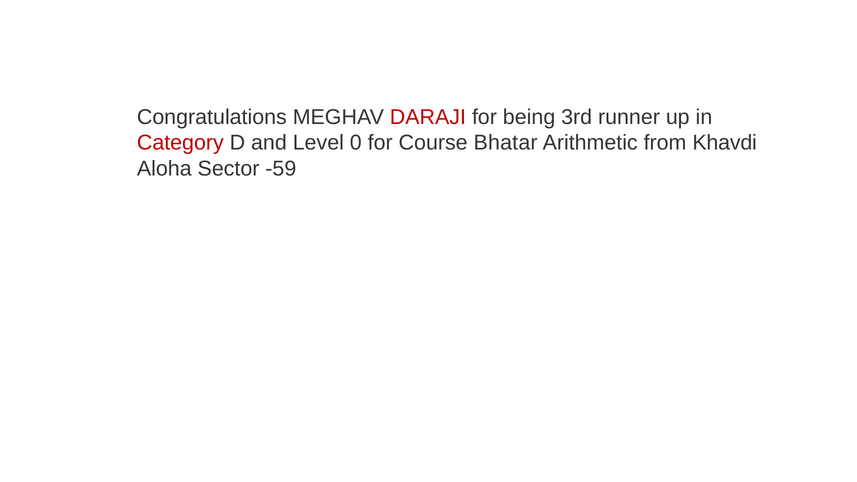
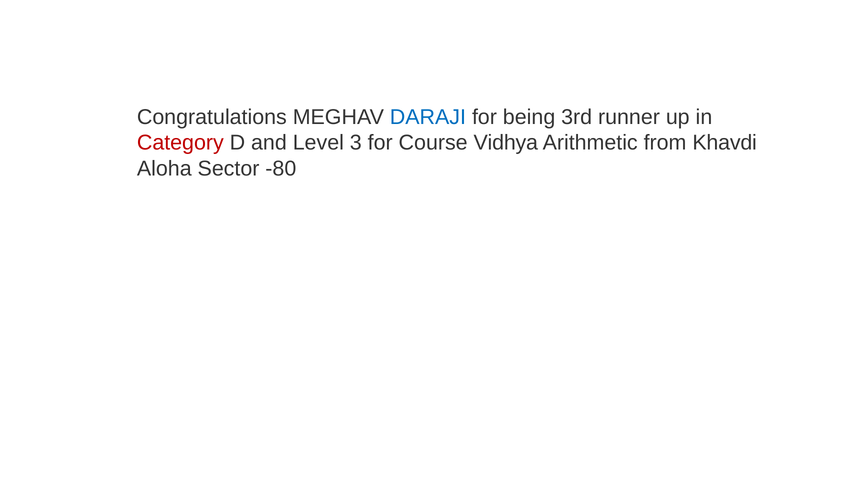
DARAJI colour: red -> blue
0: 0 -> 3
Bhatar: Bhatar -> Vidhya
-59: -59 -> -80
